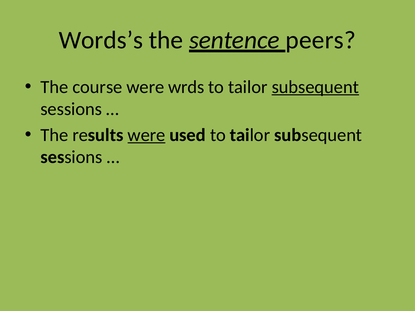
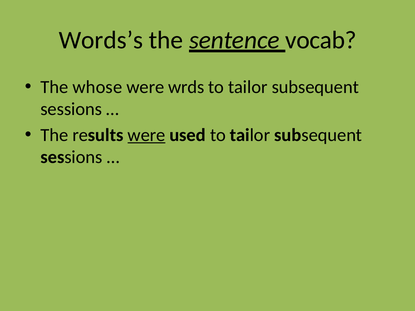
peers: peers -> vocab
course: course -> whose
subsequent at (315, 87) underline: present -> none
